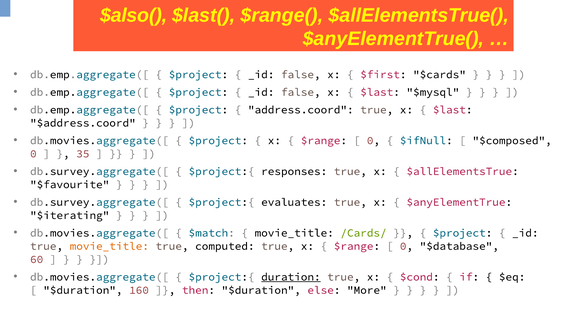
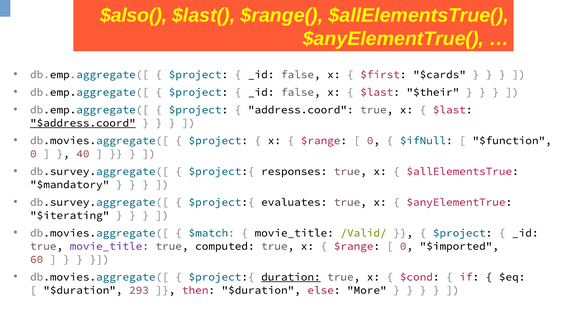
$mysql: $mysql -> $their
$address.coord underline: none -> present
$composed: $composed -> $function
35: 35 -> 40
$favourite: $favourite -> $mandatory
/Cards/: /Cards/ -> /Valid/
movie_title at (109, 246) colour: orange -> purple
$database: $database -> $imported
160: 160 -> 293
